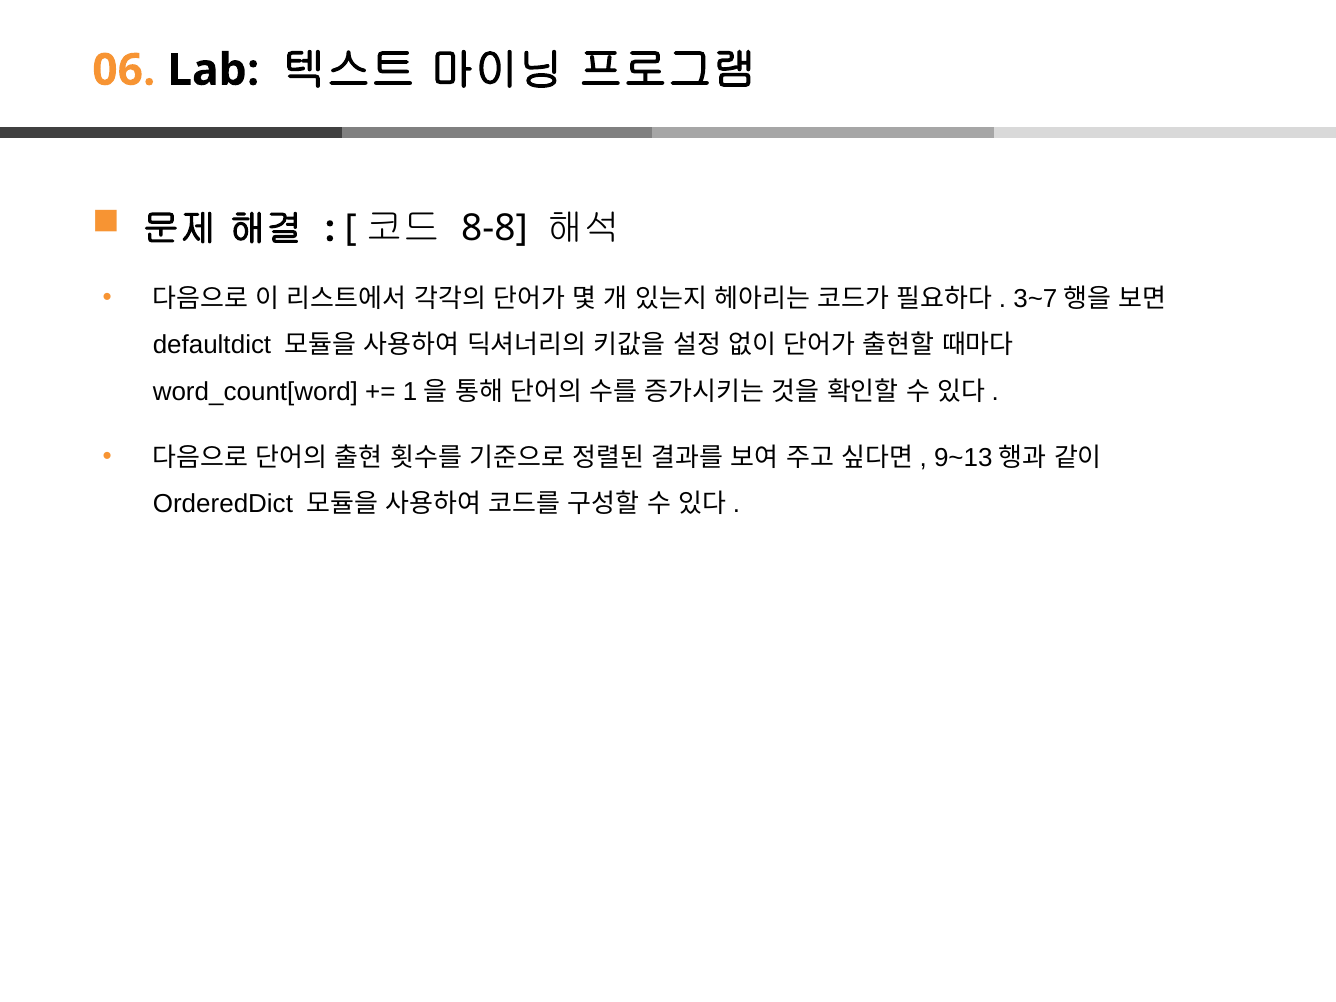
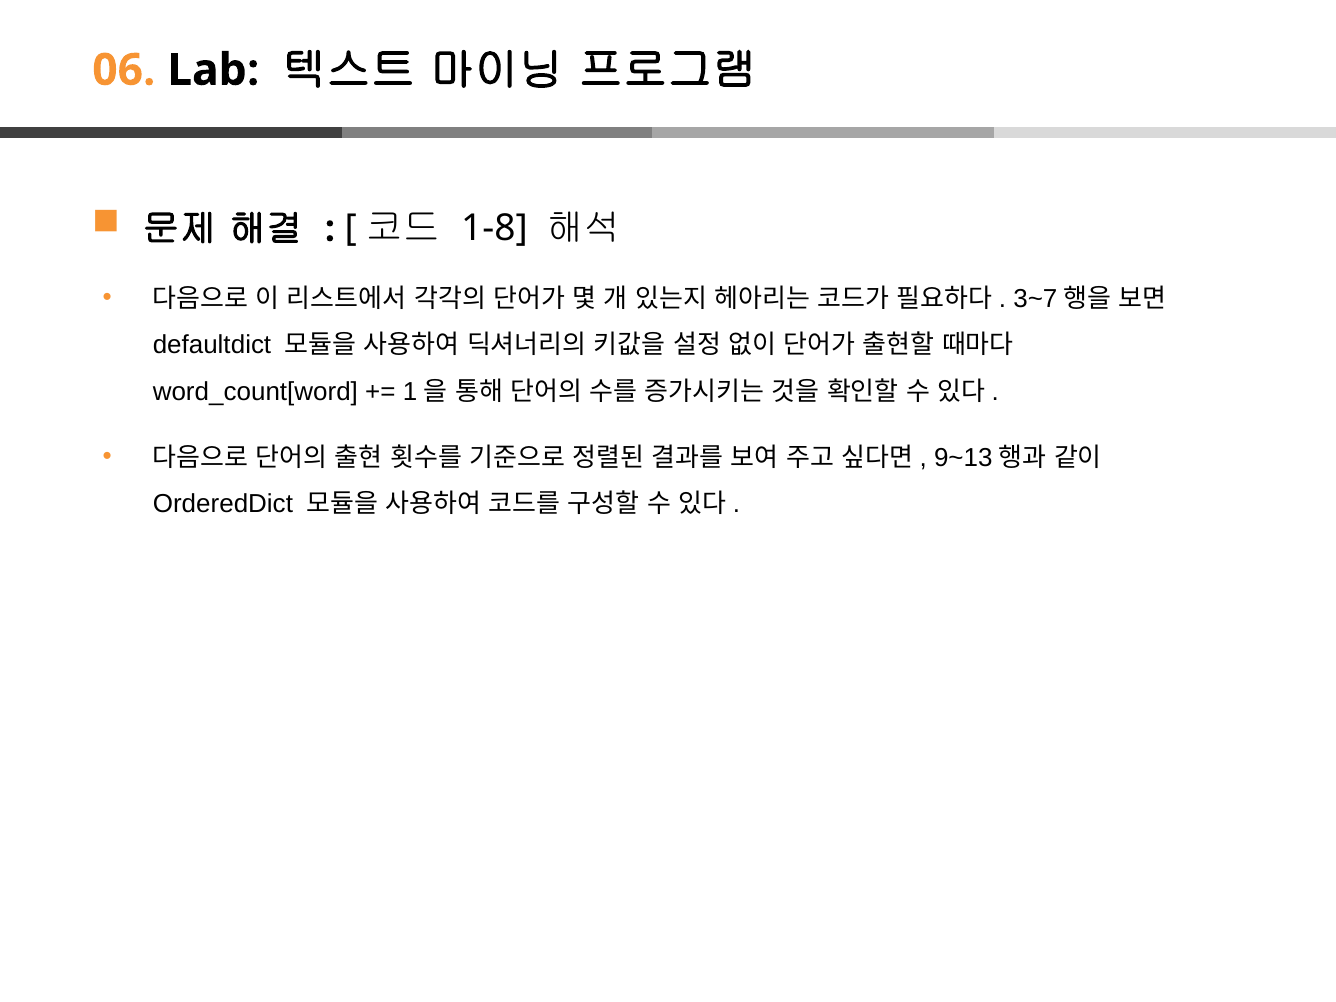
8-8: 8-8 -> 1-8
